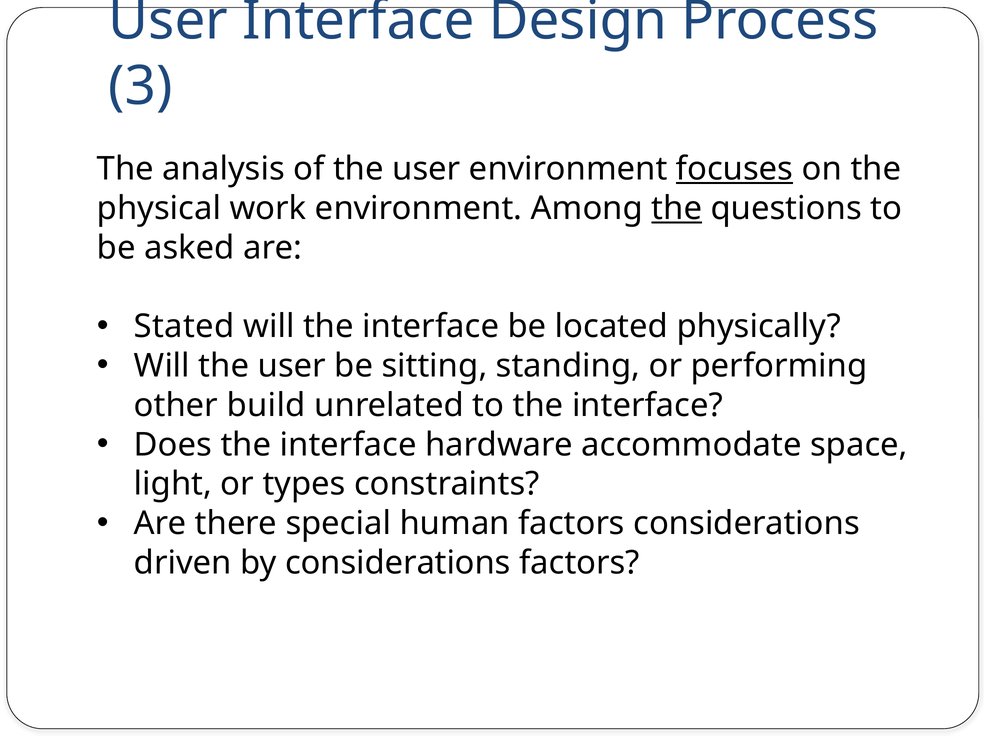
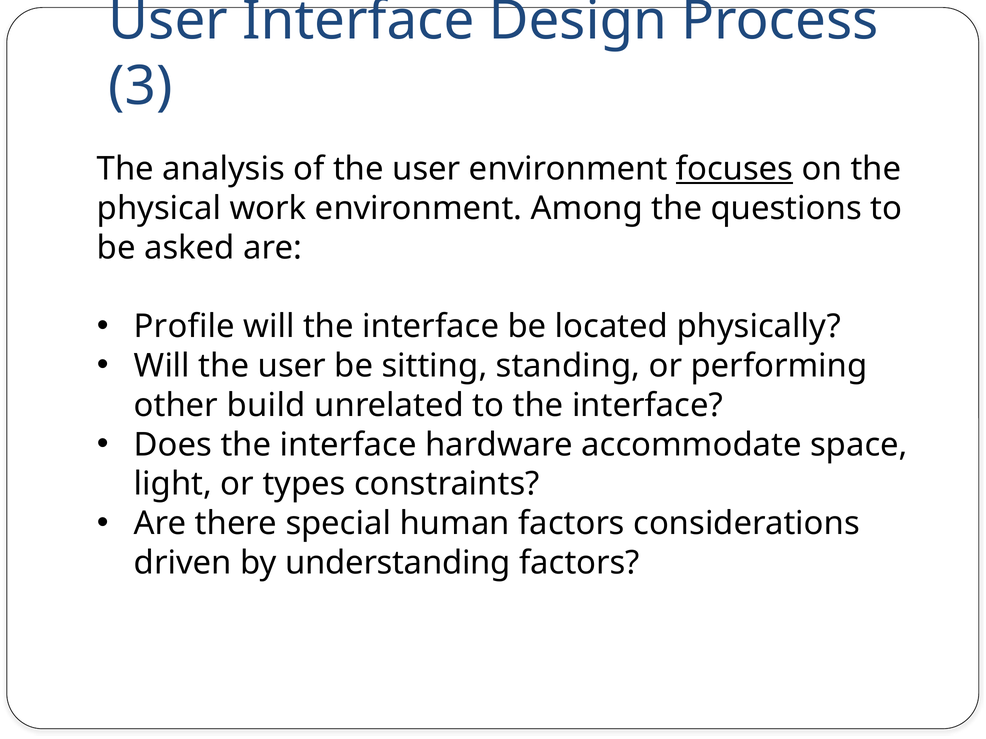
the at (677, 208) underline: present -> none
Stated: Stated -> Profile
by considerations: considerations -> understanding
